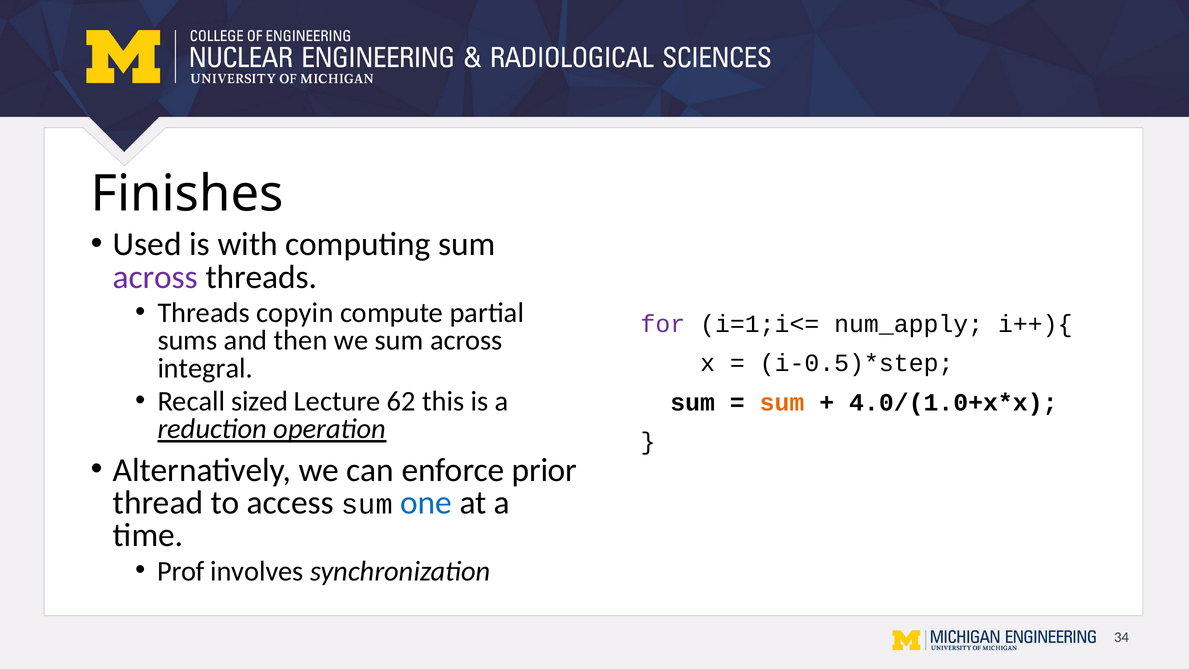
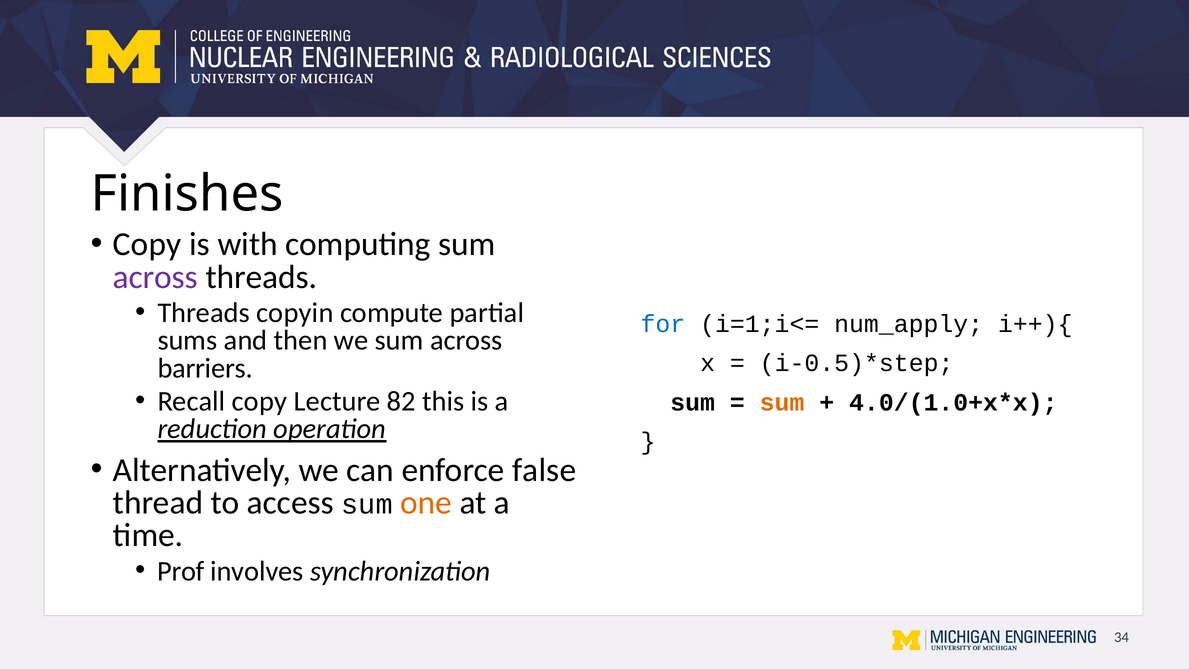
Used at (147, 244): Used -> Copy
for colour: purple -> blue
integral: integral -> barriers
Recall sized: sized -> copy
62: 62 -> 82
prior: prior -> false
one colour: blue -> orange
